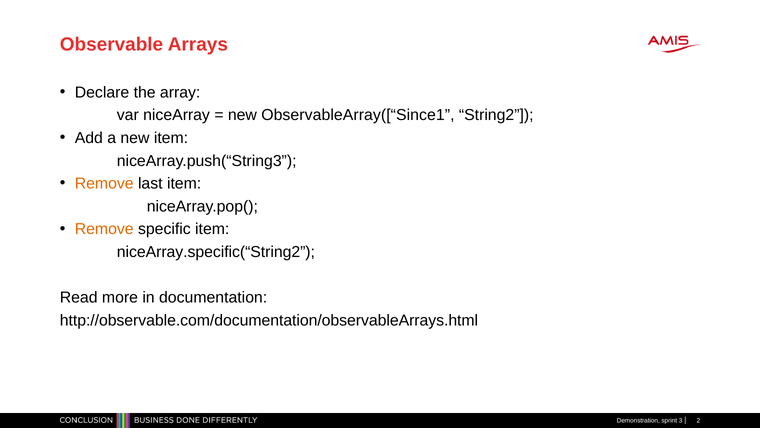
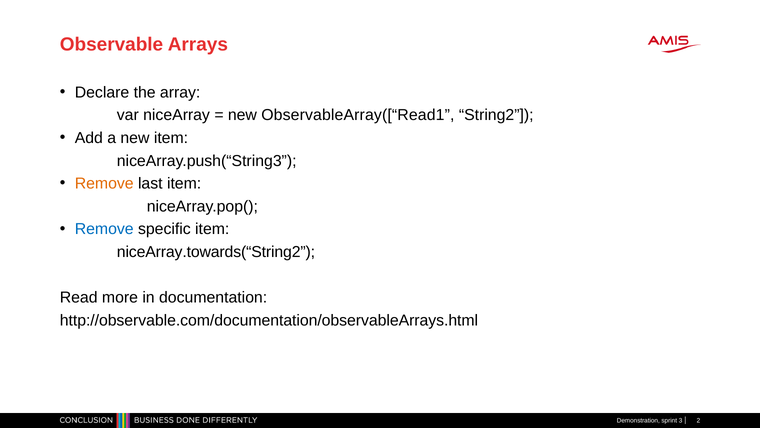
ObservableArray([“Since1: ObservableArray([“Since1 -> ObservableArray([“Read1
Remove at (104, 229) colour: orange -> blue
niceArray.specific(“String2: niceArray.specific(“String2 -> niceArray.towards(“String2
